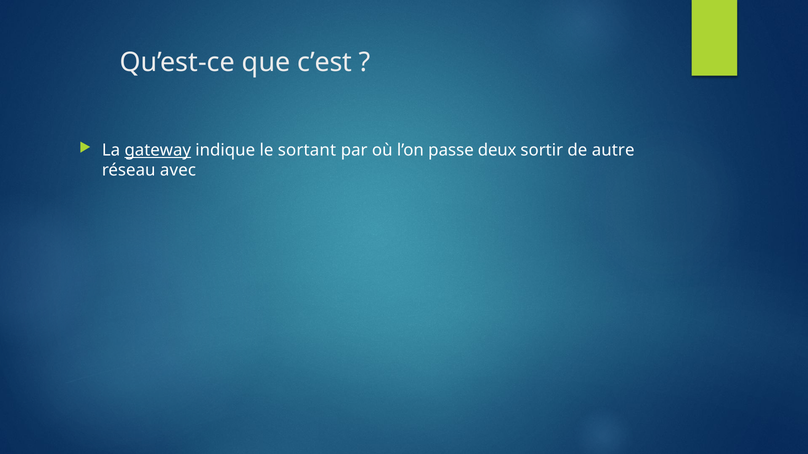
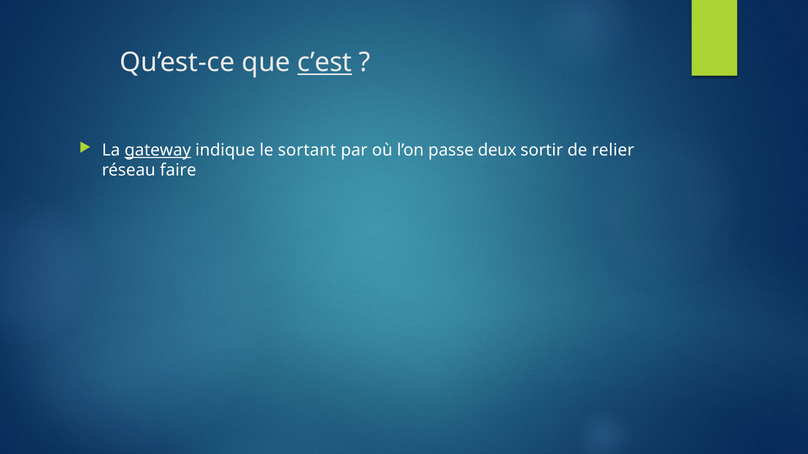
c’est underline: none -> present
autre: autre -> relier
avec: avec -> faire
